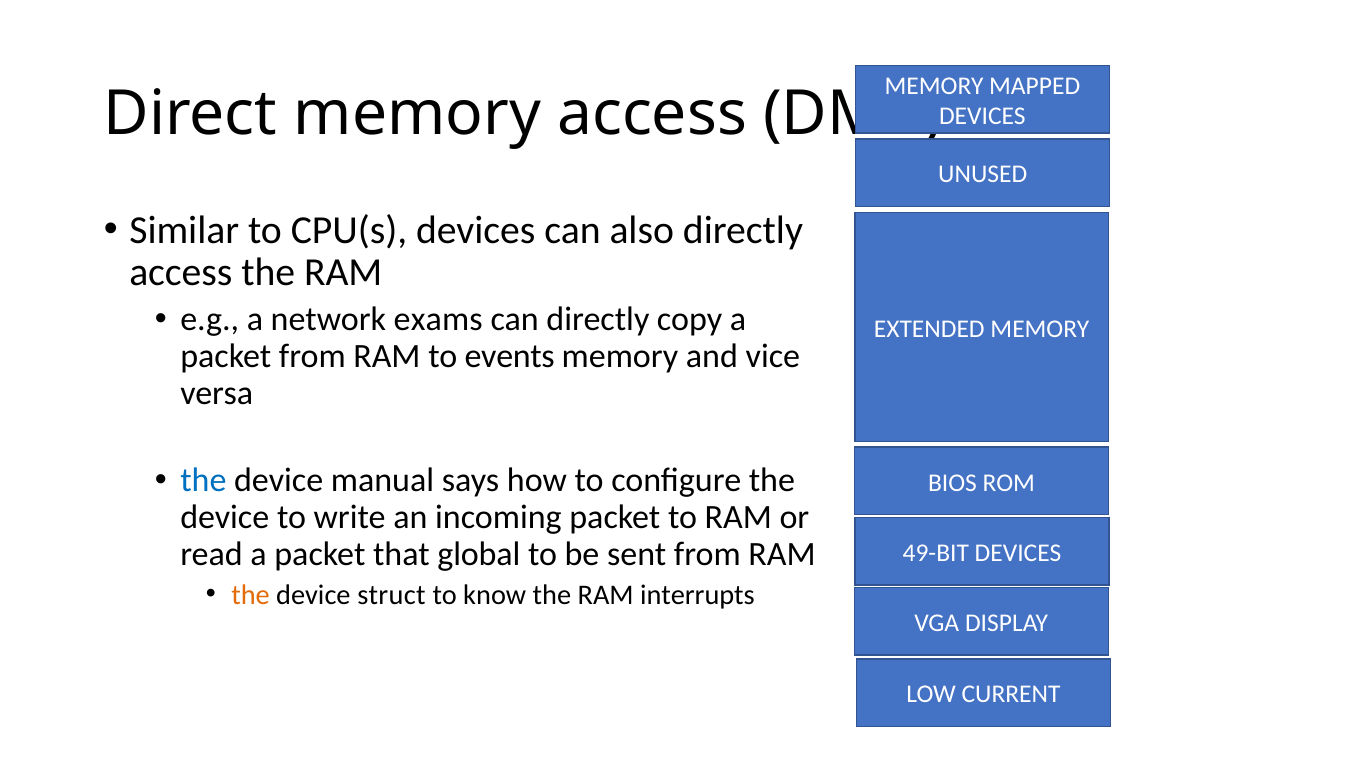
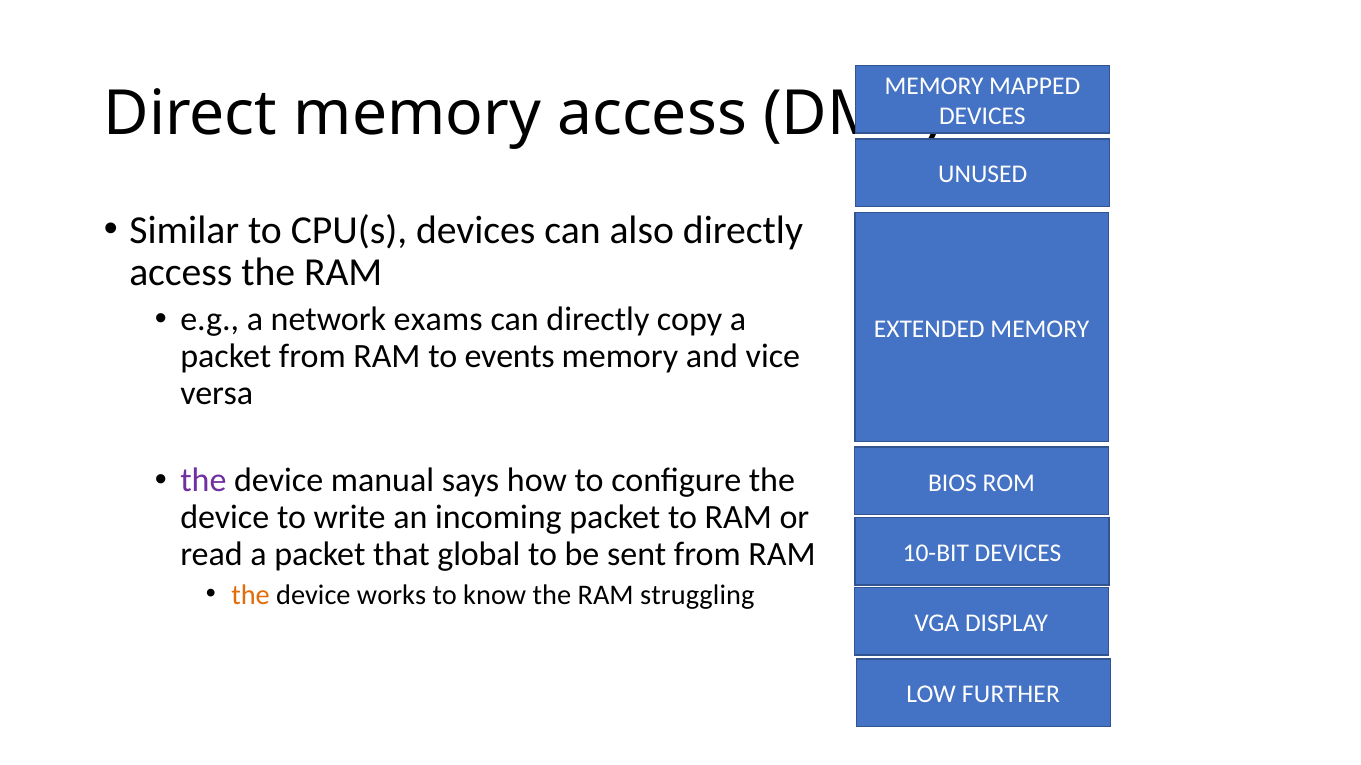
the at (203, 481) colour: blue -> purple
49-BIT: 49-BIT -> 10-BIT
struct: struct -> works
interrupts: interrupts -> struggling
CURRENT: CURRENT -> FURTHER
